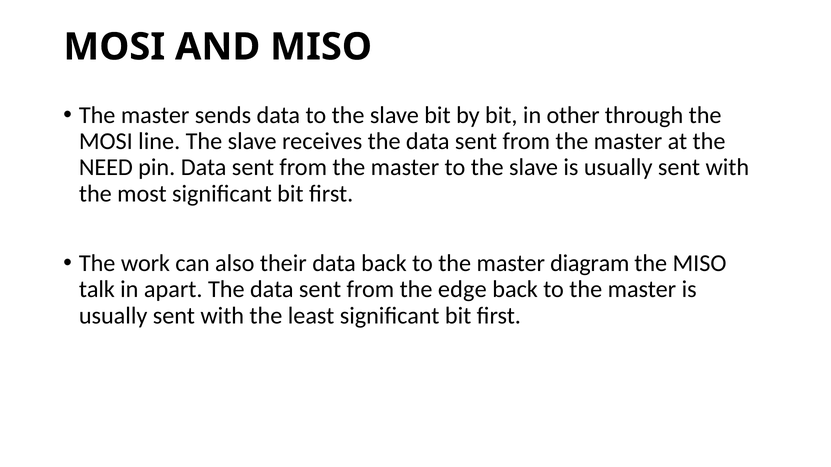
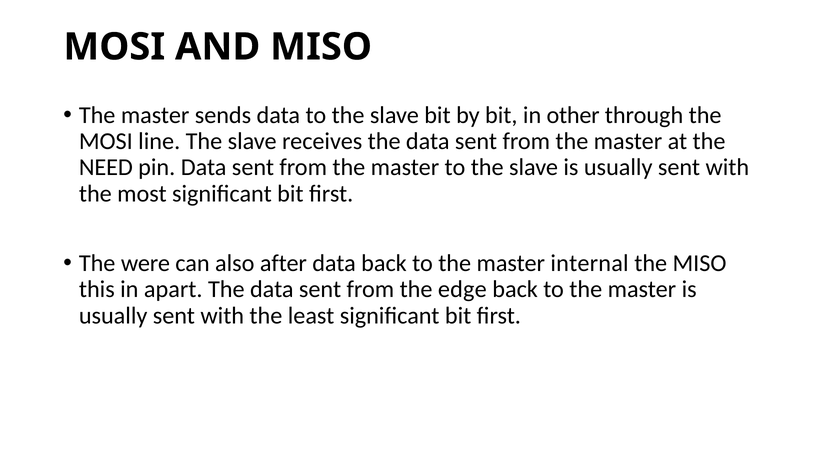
work: work -> were
their: their -> after
diagram: diagram -> internal
talk: talk -> this
